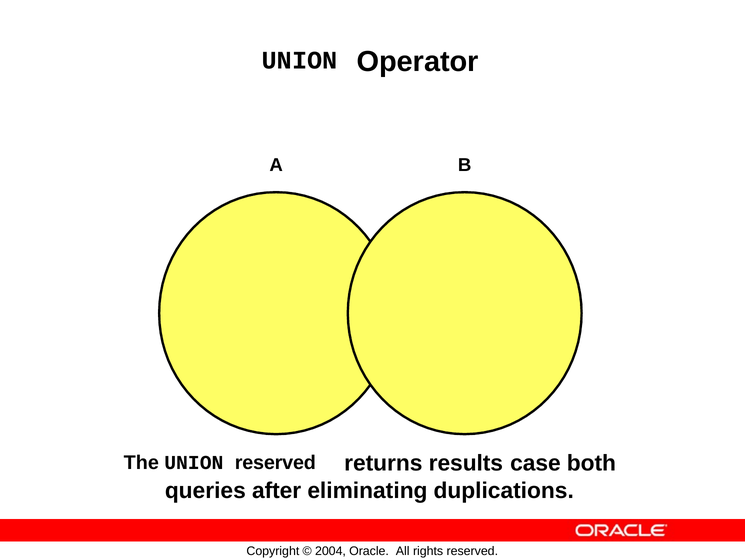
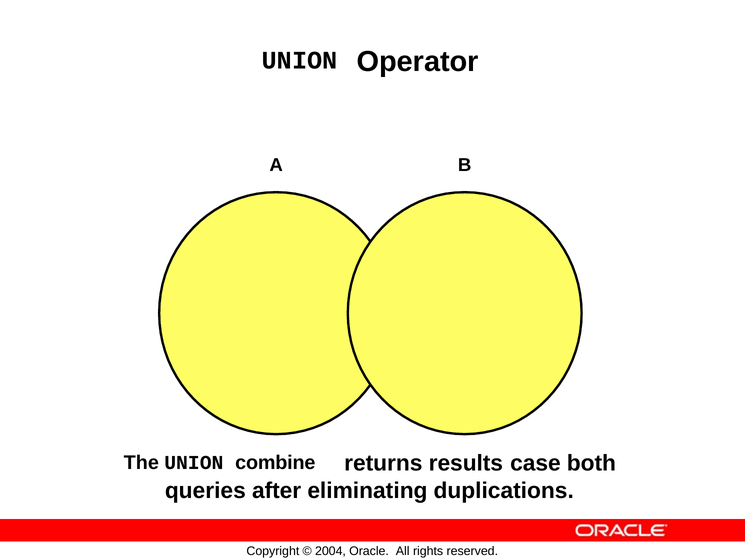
UNION reserved: reserved -> combine
